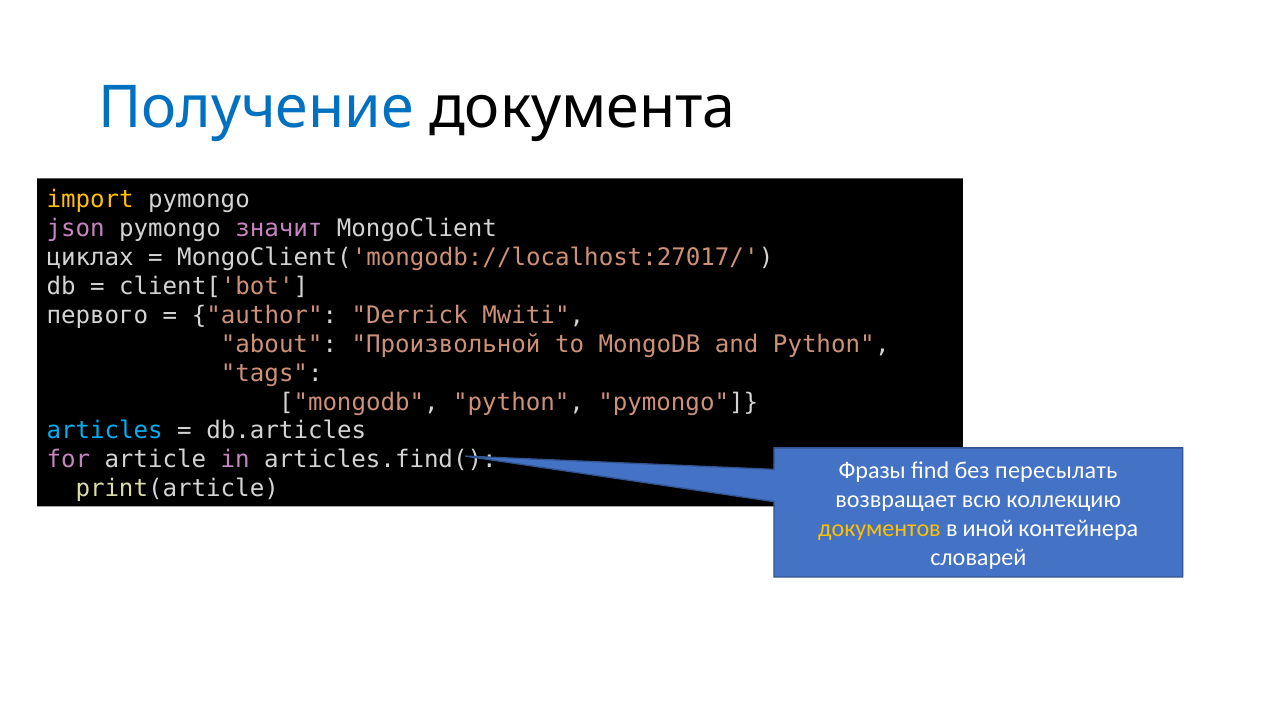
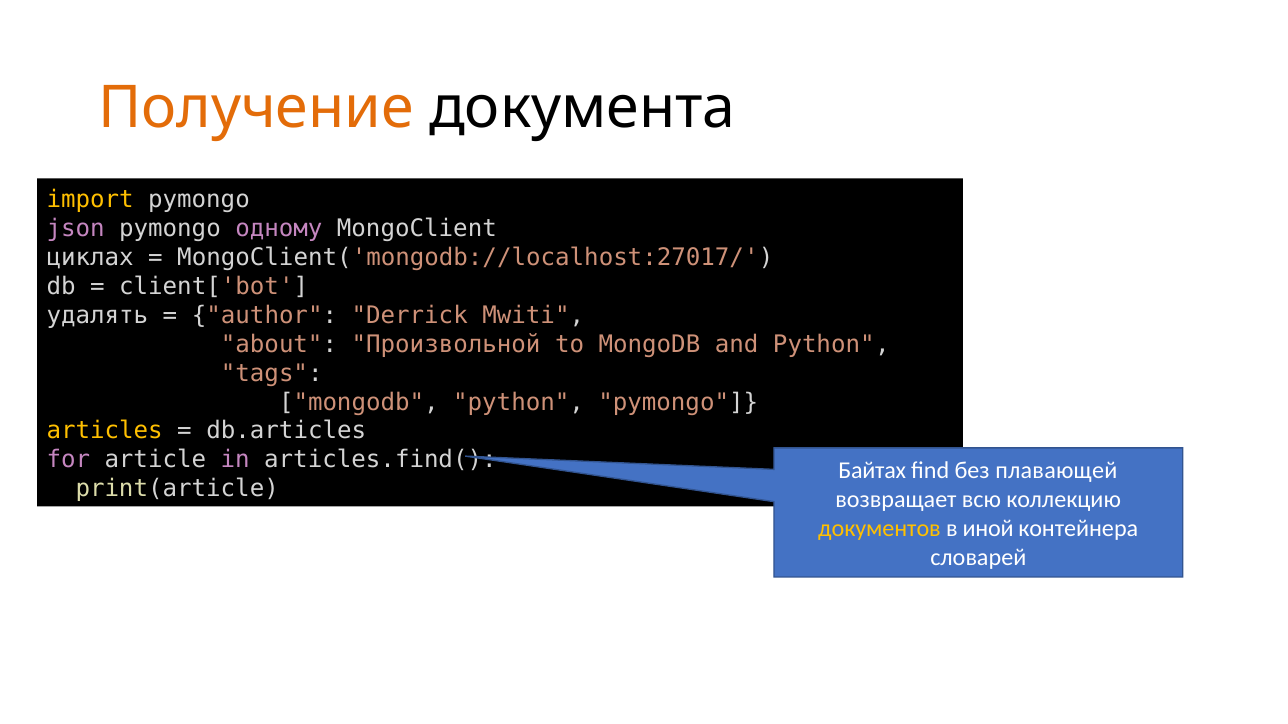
Получение colour: blue -> orange
значит: значит -> одному
первого: первого -> удалять
articles colour: light blue -> yellow
Фразы: Фразы -> Байтах
пересылать: пересылать -> плавающей
